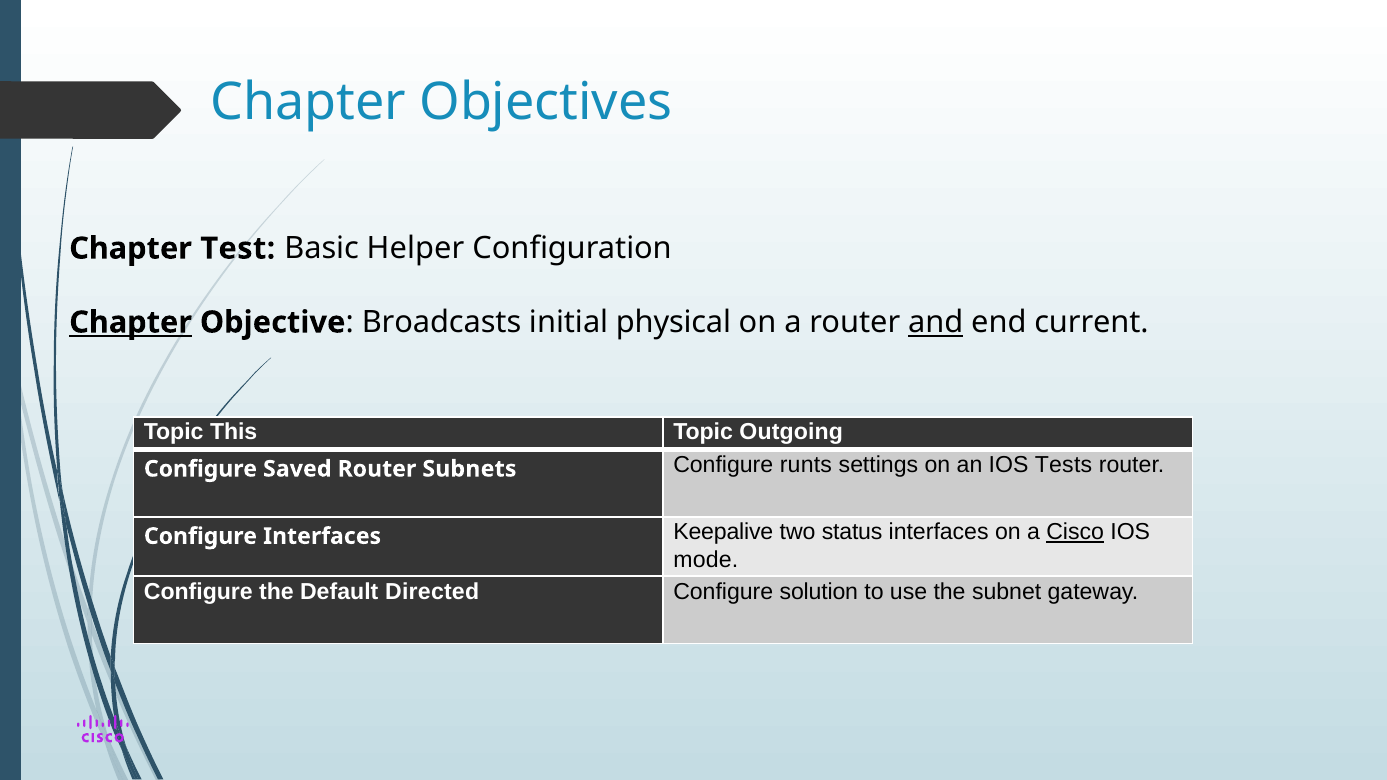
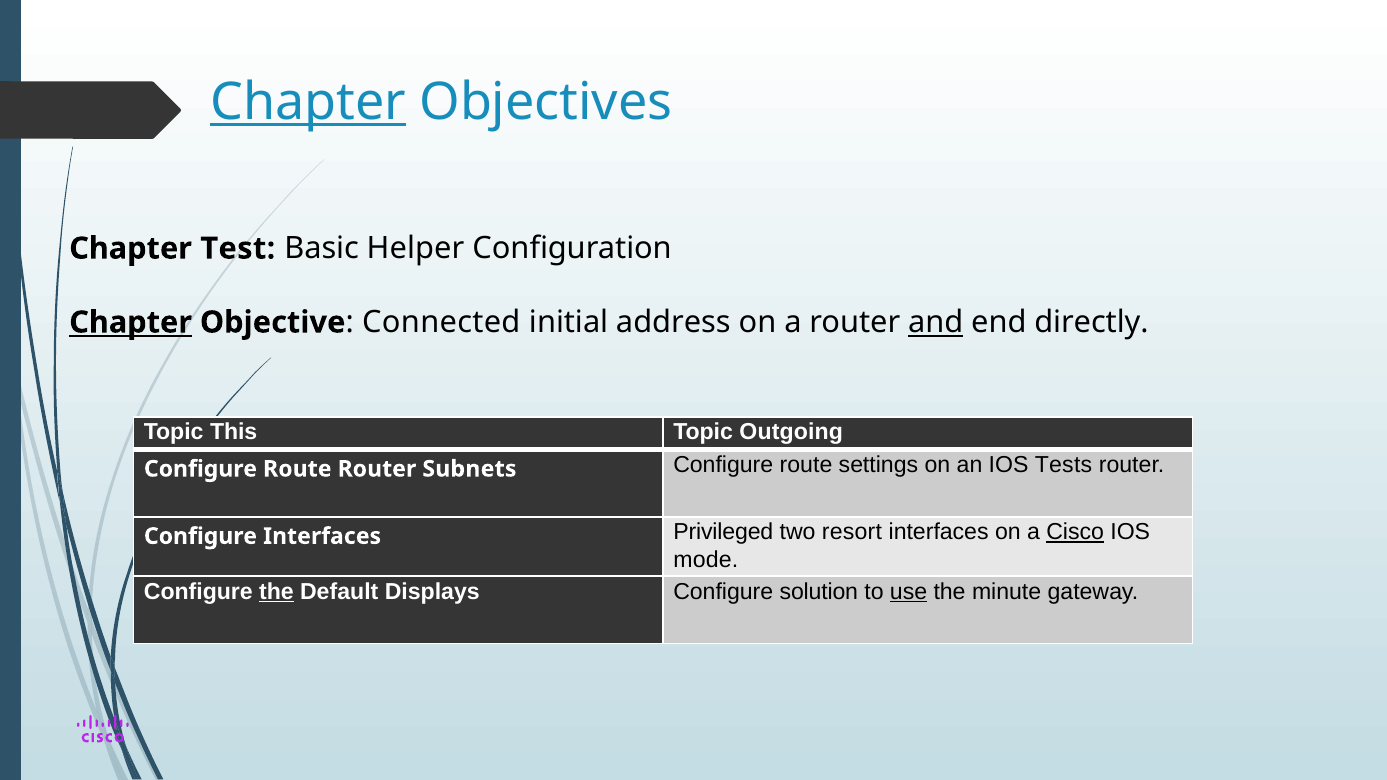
Chapter at (308, 102) underline: none -> present
Broadcasts: Broadcasts -> Connected
physical: physical -> address
current: current -> directly
Saved at (297, 469): Saved -> Route
runts at (806, 465): runts -> route
Keepalive: Keepalive -> Privileged
status: status -> resort
the at (276, 592) underline: none -> present
Directed: Directed -> Displays
use underline: none -> present
subnet: subnet -> minute
